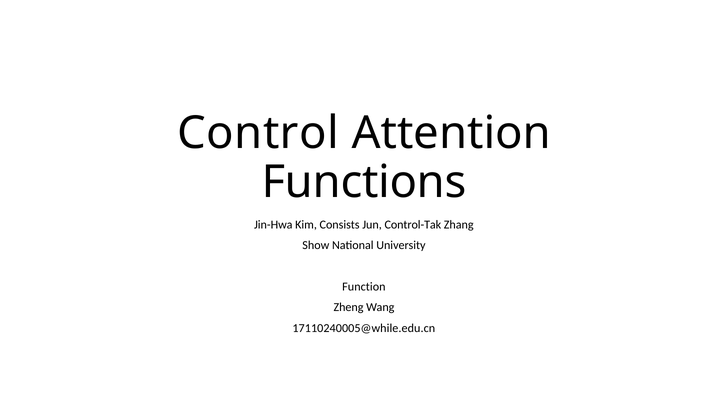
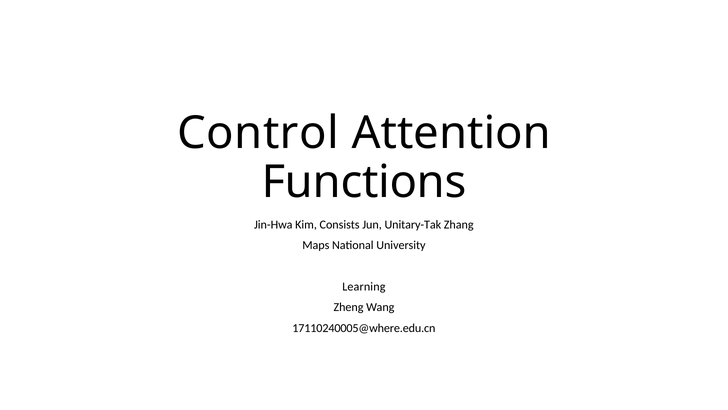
Control-Tak: Control-Tak -> Unitary-Tak
Show: Show -> Maps
Function: Function -> Learning
17110240005@while.edu.cn: 17110240005@while.edu.cn -> 17110240005@where.edu.cn
